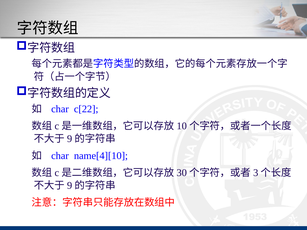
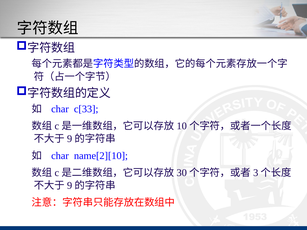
c[22: c[22 -> c[33
name[4][10: name[4][10 -> name[2][10
